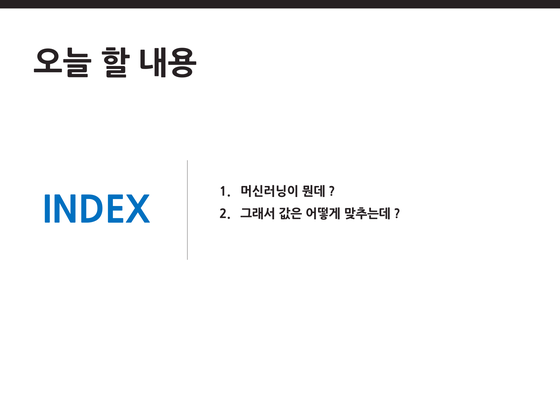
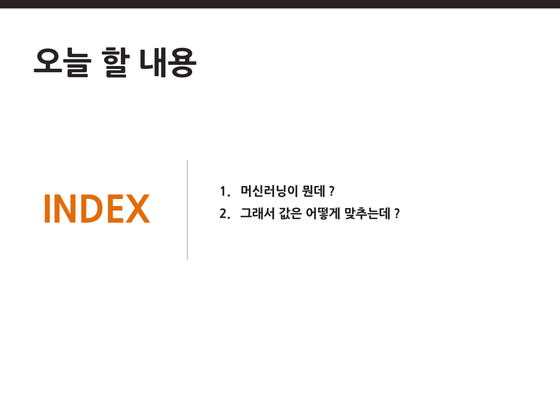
INDEX colour: blue -> orange
